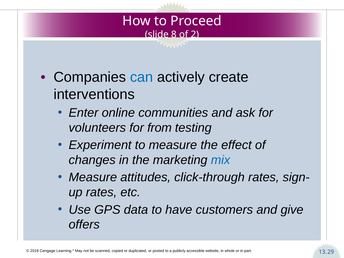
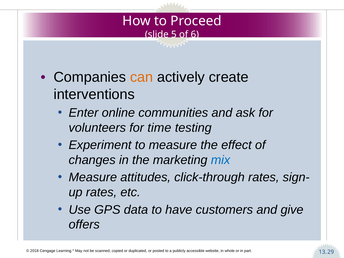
8: 8 -> 5
2: 2 -> 6
can colour: blue -> orange
from: from -> time
